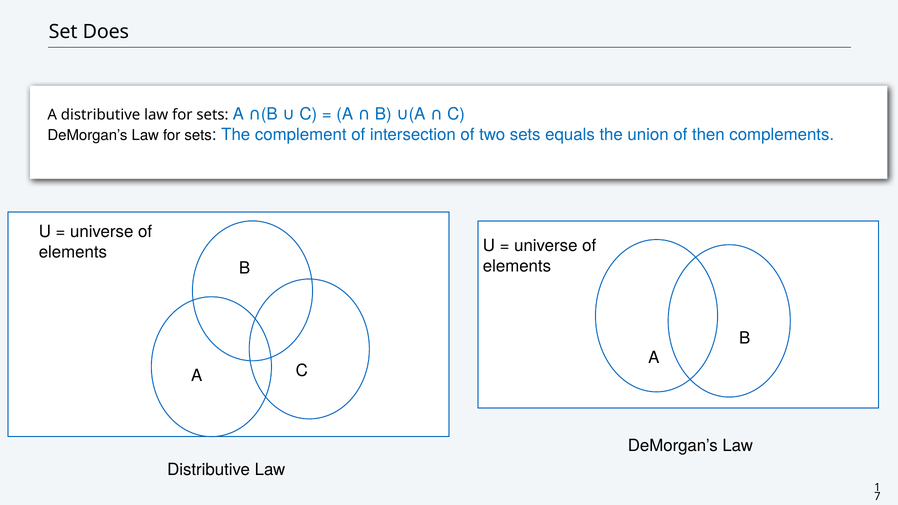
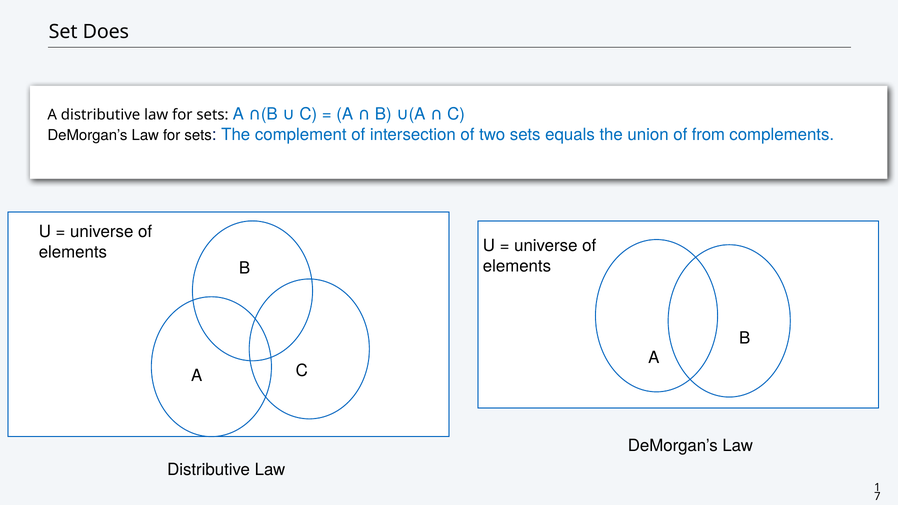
then: then -> from
